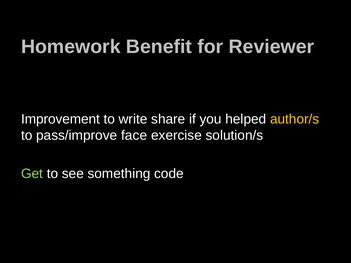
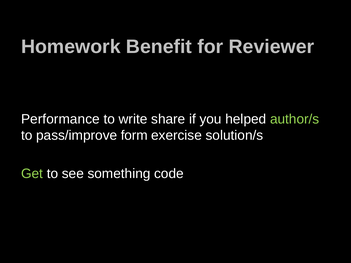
Improvement: Improvement -> Performance
author/s colour: yellow -> light green
face: face -> form
